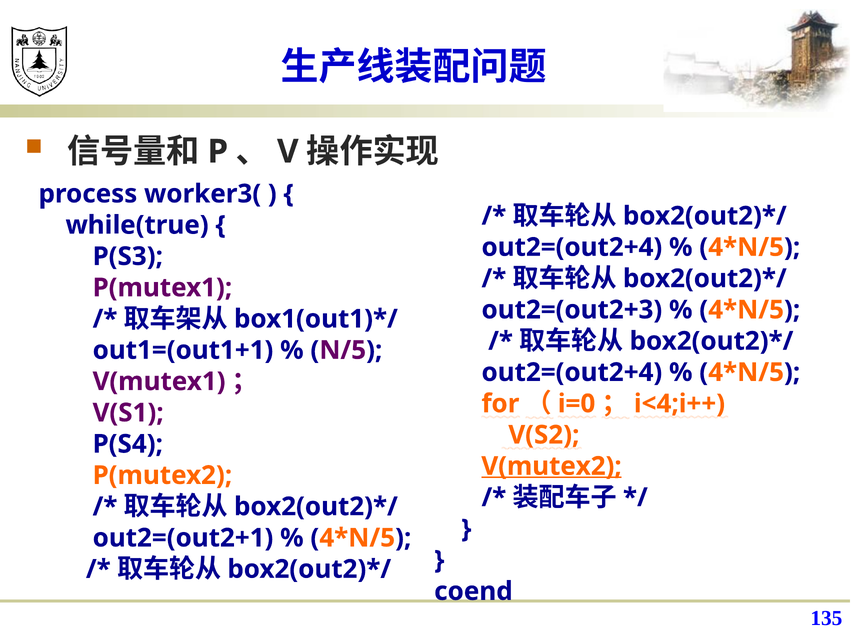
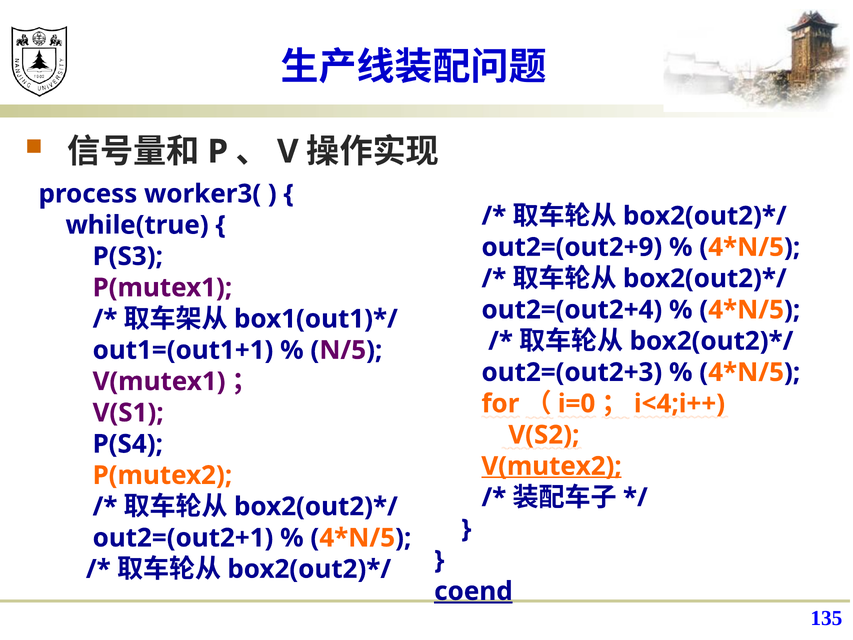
out2=(out2+4 at (572, 247): out2=(out2+4 -> out2=(out2+9
out2=(out2+3: out2=(out2+3 -> out2=(out2+4
out2=(out2+4 at (572, 372): out2=(out2+4 -> out2=(out2+3
coend underline: none -> present
